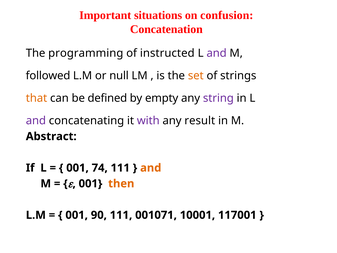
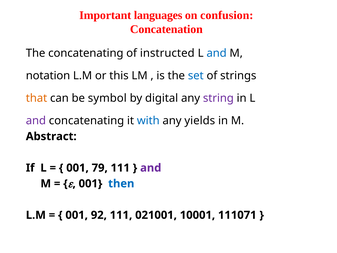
situations: situations -> languages
The programming: programming -> concatenating
and at (217, 53) colour: purple -> blue
followed: followed -> notation
null: null -> this
set colour: orange -> blue
defined: defined -> symbol
empty: empty -> digital
with colour: purple -> blue
result: result -> yields
74: 74 -> 79
and at (151, 168) colour: orange -> purple
then colour: orange -> blue
90: 90 -> 92
001071: 001071 -> 021001
117001: 117001 -> 111071
